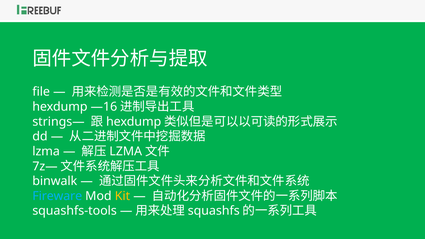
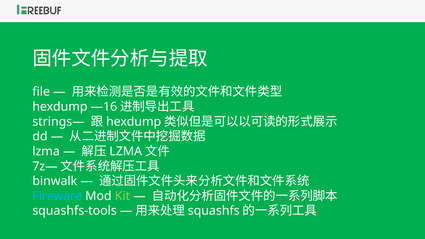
Kit colour: yellow -> light green
